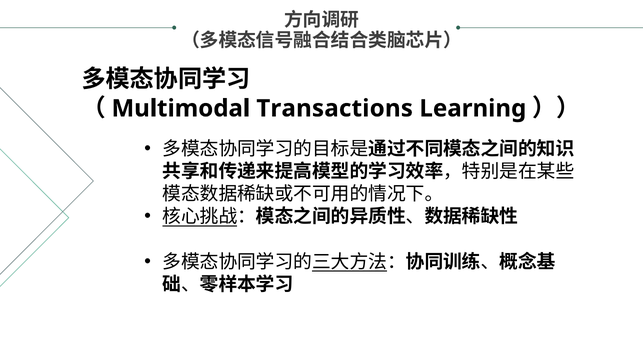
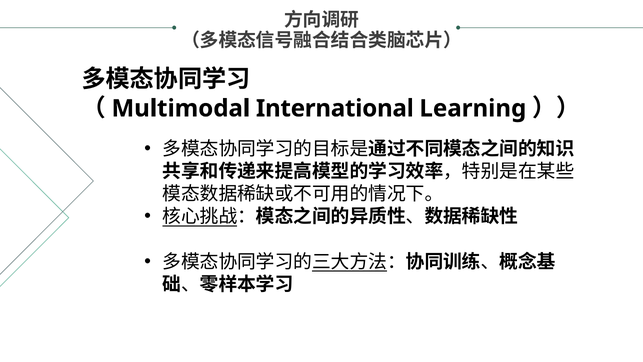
Transactions: Transactions -> International
